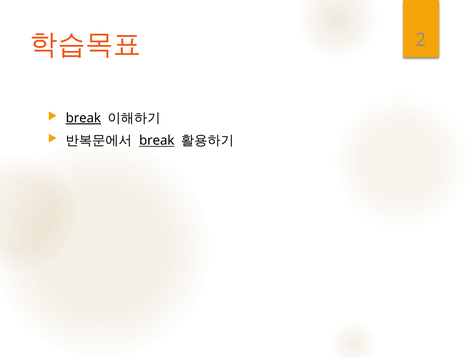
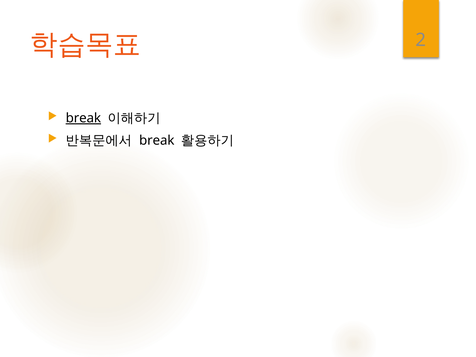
break at (157, 141) underline: present -> none
